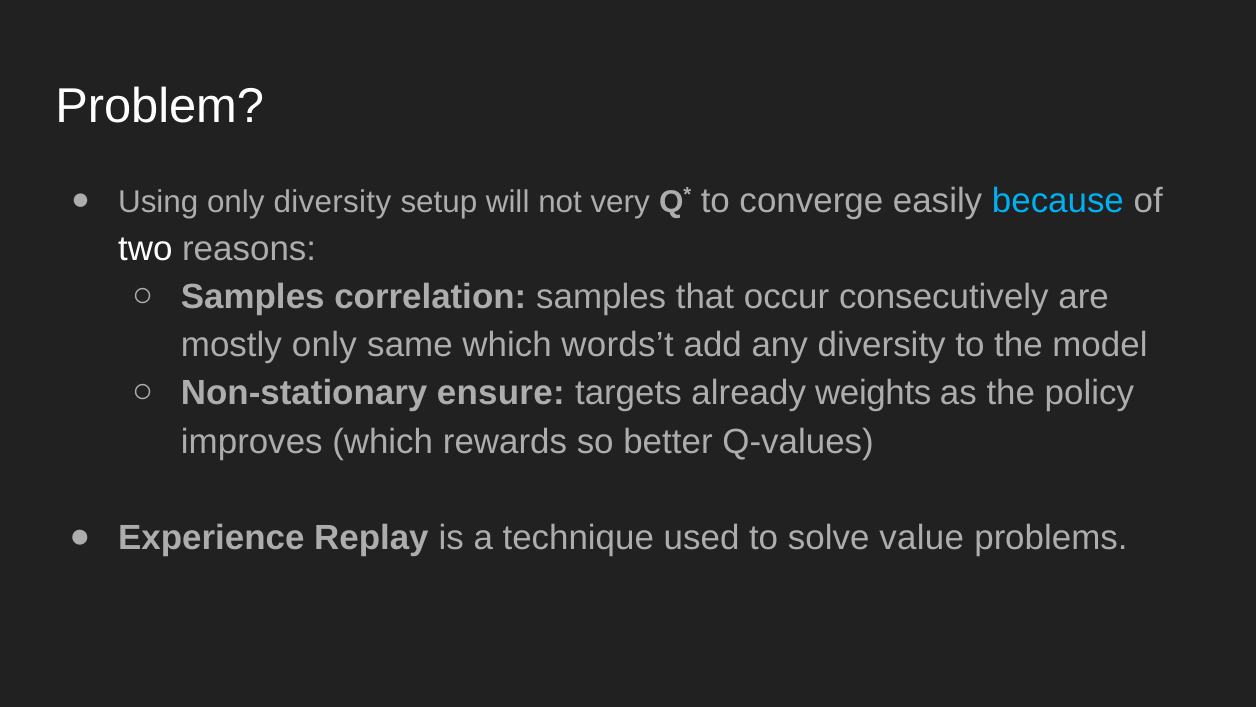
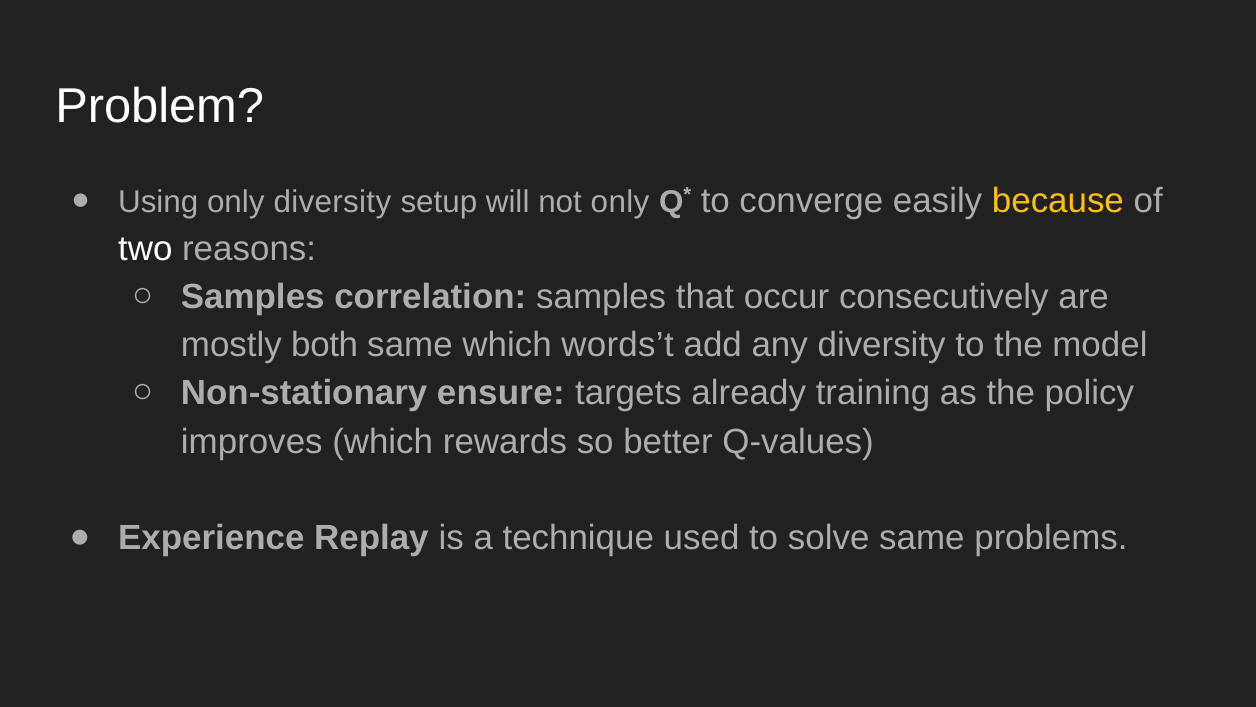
not very: very -> only
because colour: light blue -> yellow
mostly only: only -> both
weights: weights -> training
solve value: value -> same
